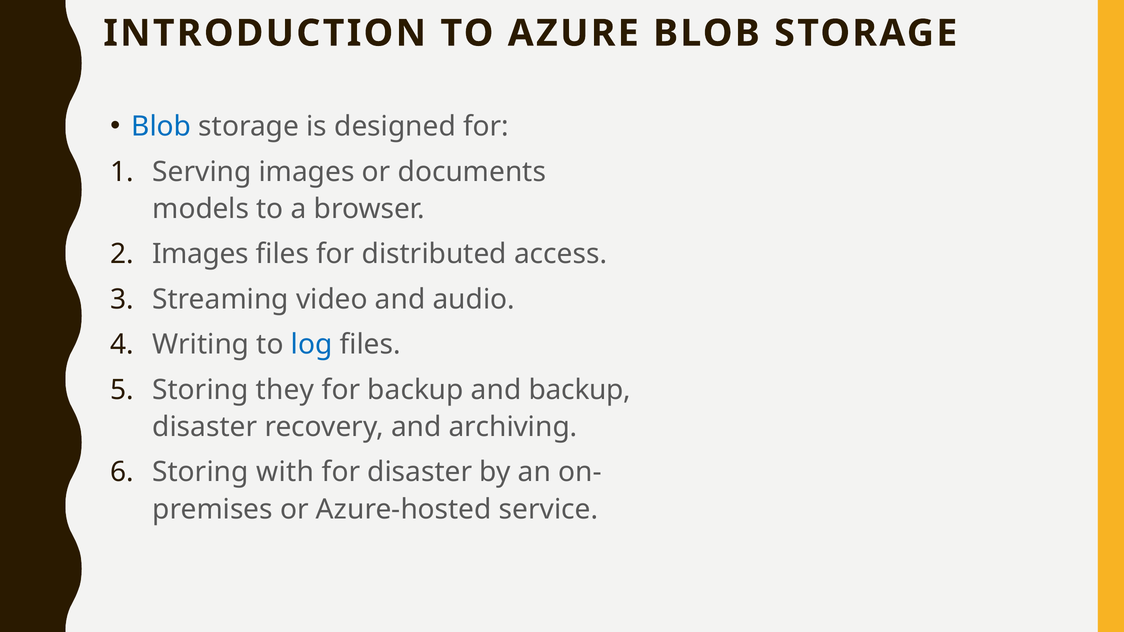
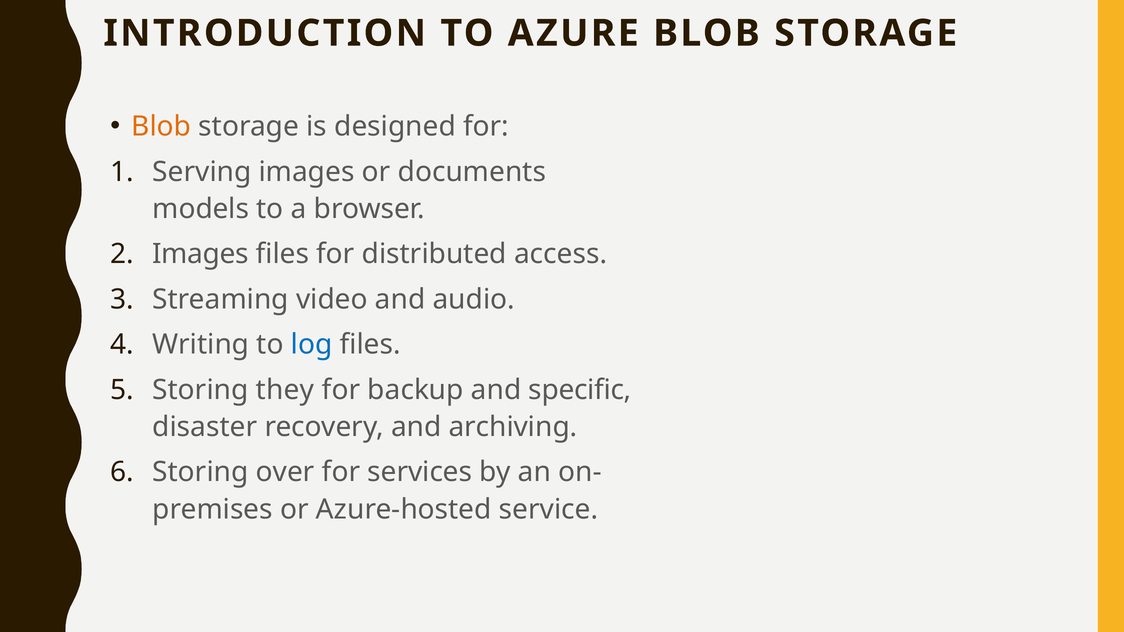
Blob at (161, 127) colour: blue -> orange
and backup: backup -> specific
with: with -> over
for disaster: disaster -> services
